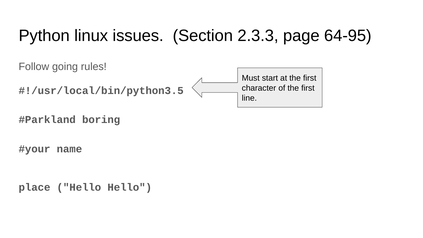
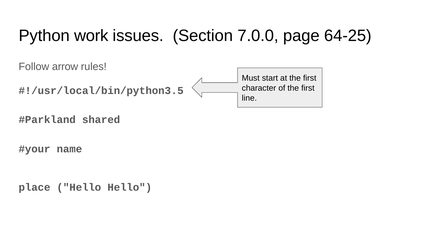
linux: linux -> work
2.3.3: 2.3.3 -> 7.0.0
64-95: 64-95 -> 64-25
going: going -> arrow
boring: boring -> shared
